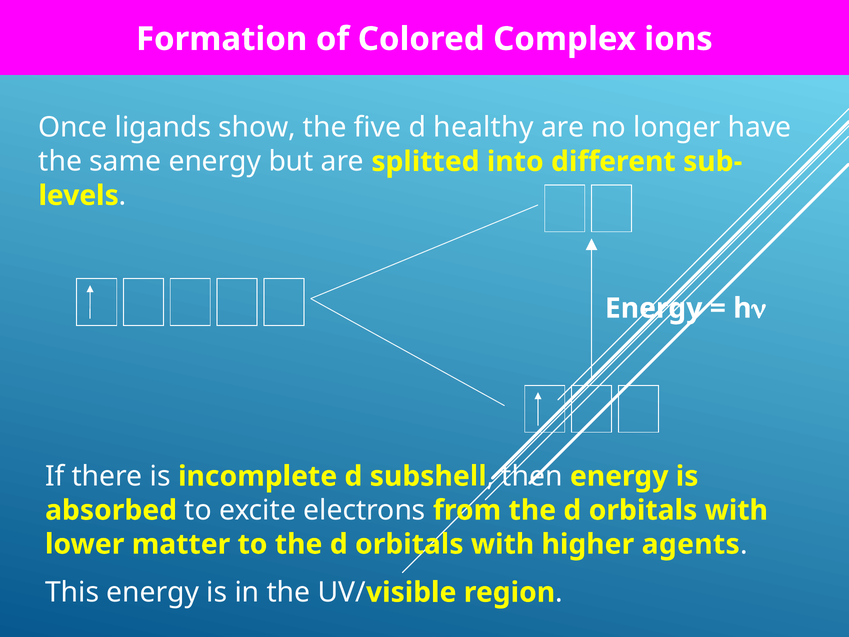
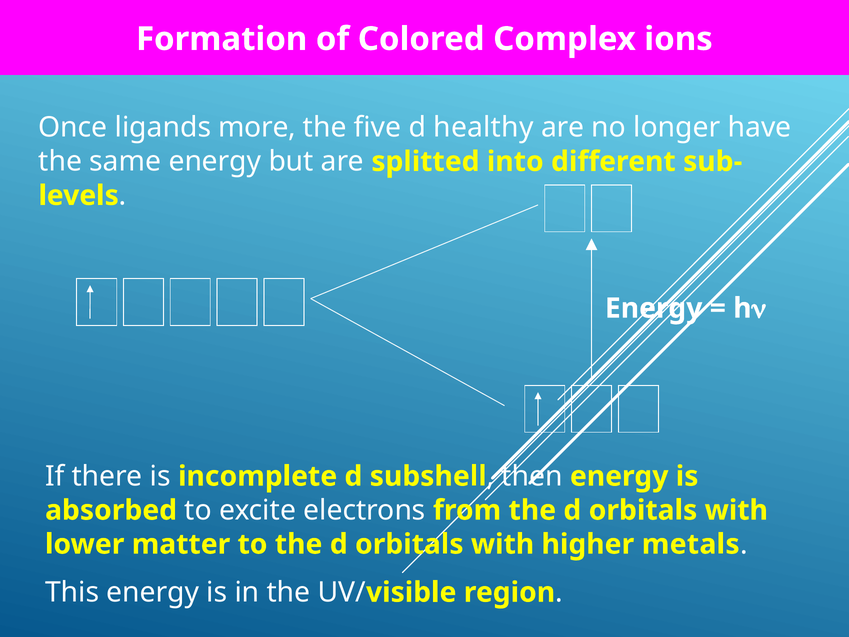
show: show -> more
agents: agents -> metals
